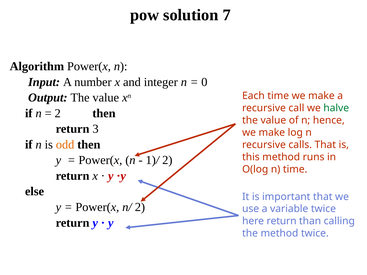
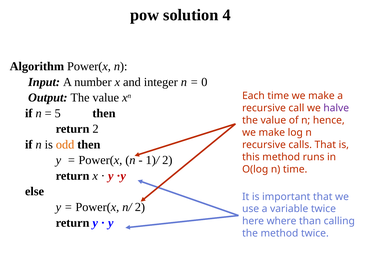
7: 7 -> 4
halve colour: green -> purple
2 at (58, 113): 2 -> 5
return 3: 3 -> 2
here return: return -> where
